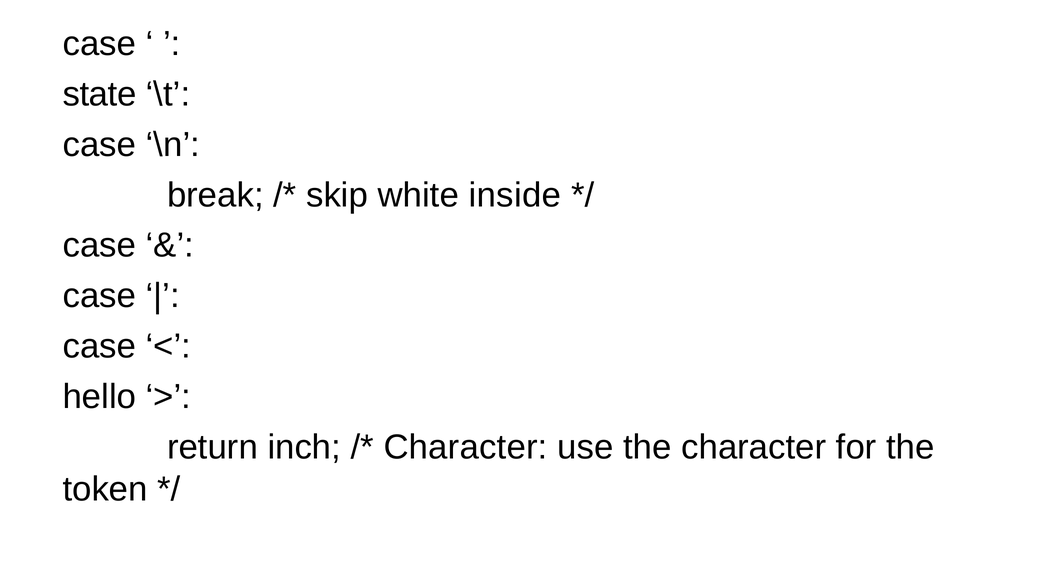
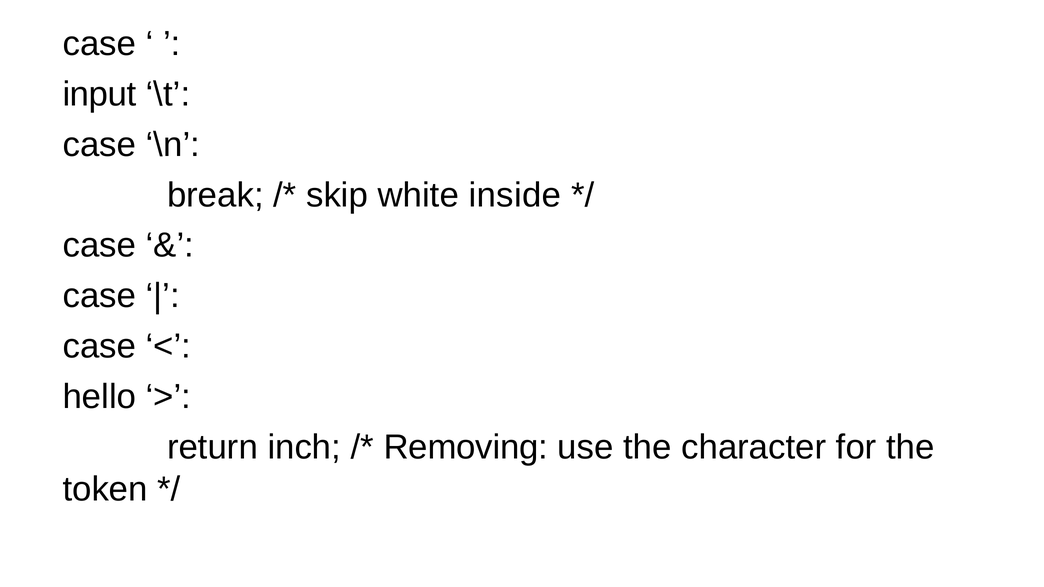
state: state -> input
Character at (466, 448): Character -> Removing
